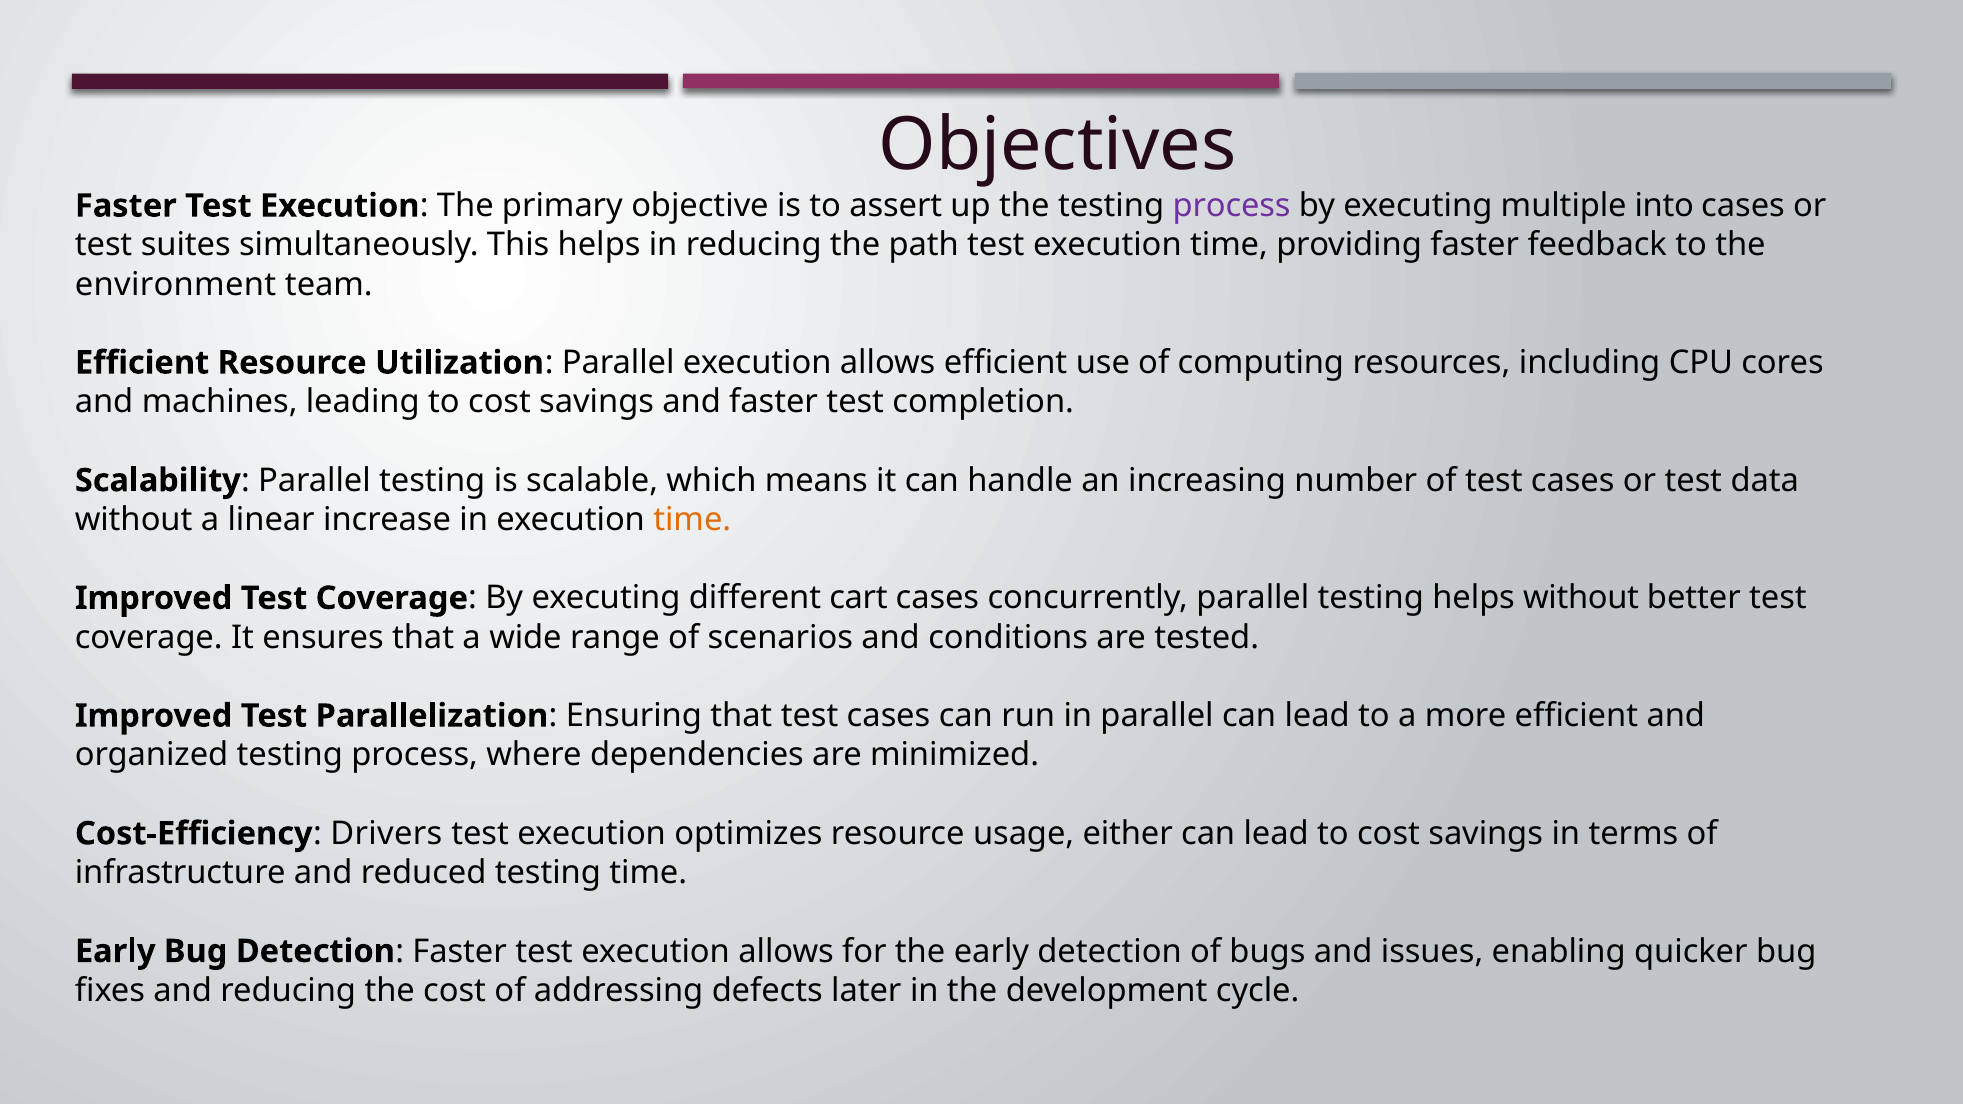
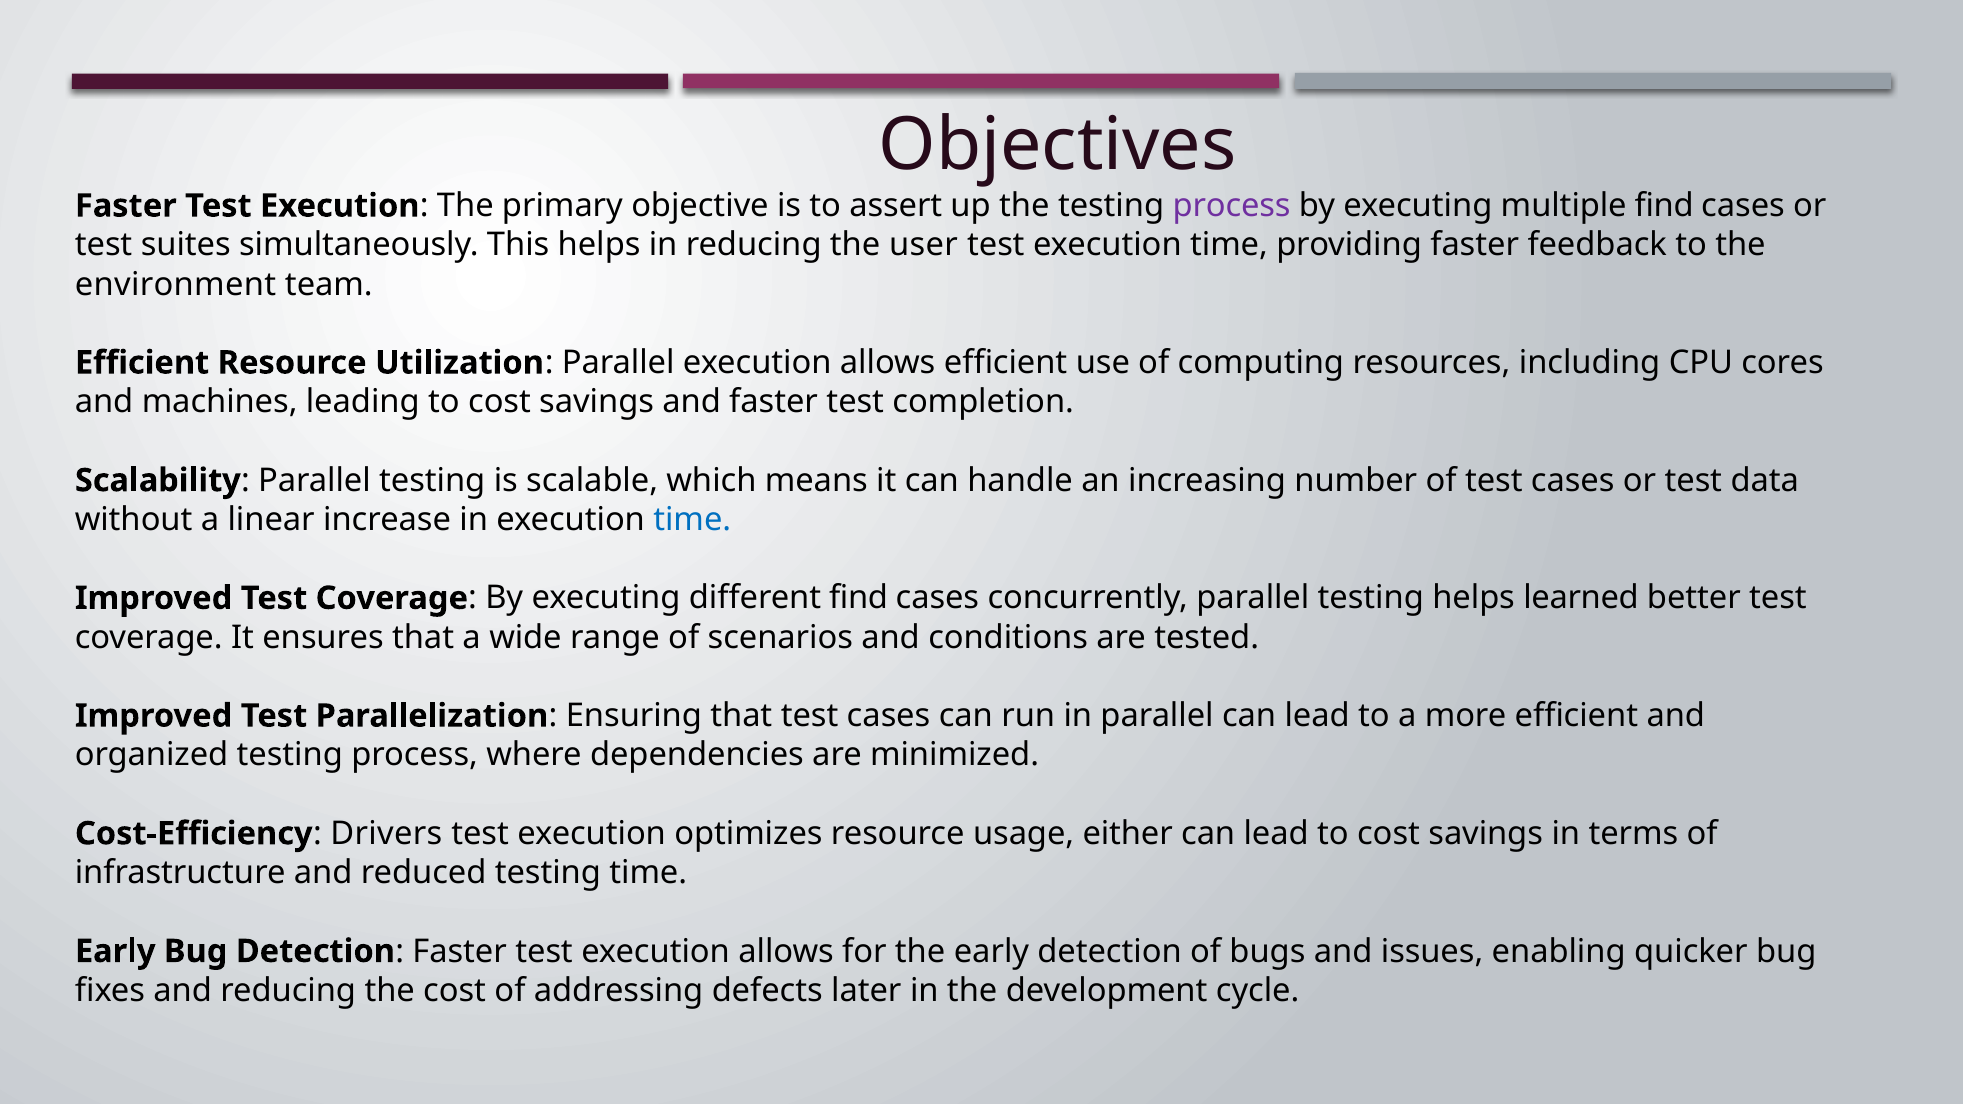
multiple into: into -> find
path: path -> user
time at (692, 520) colour: orange -> blue
different cart: cart -> find
helps without: without -> learned
